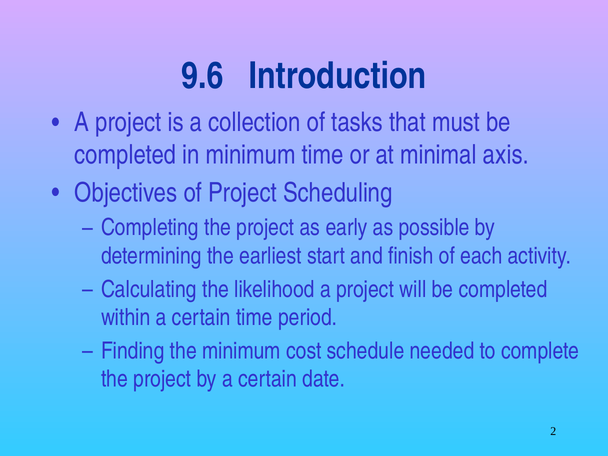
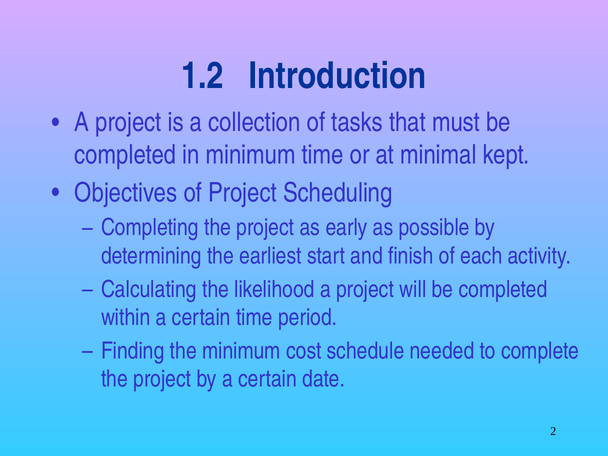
9.6: 9.6 -> 1.2
axis: axis -> kept
